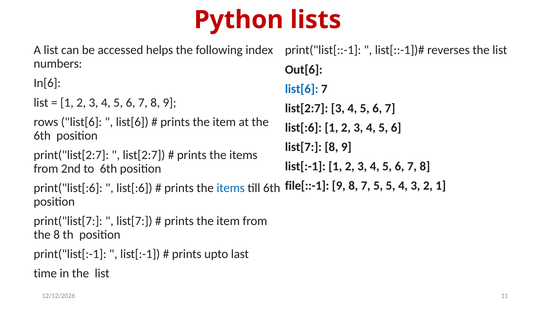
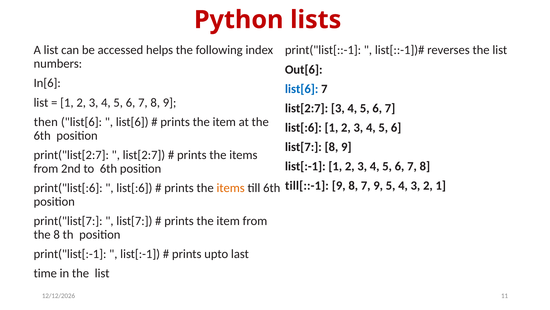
rows: rows -> then
file[::-1: file[::-1 -> till[::-1
7 5: 5 -> 9
items at (231, 188) colour: blue -> orange
